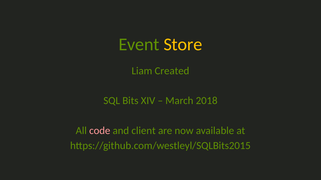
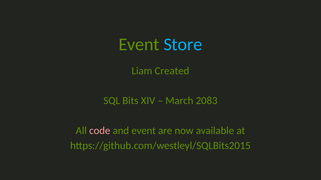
Store colour: yellow -> light blue
2018: 2018 -> 2083
and client: client -> event
